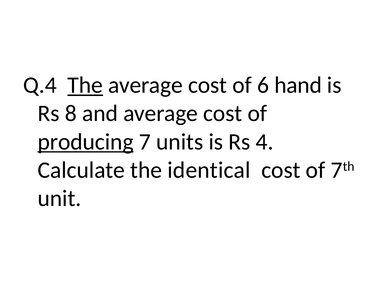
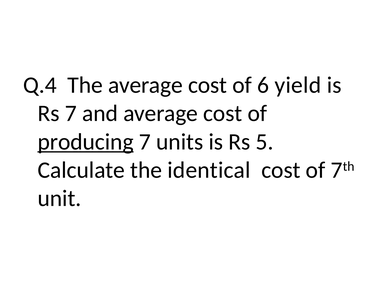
The at (85, 85) underline: present -> none
hand: hand -> yield
Rs 8: 8 -> 7
4: 4 -> 5
